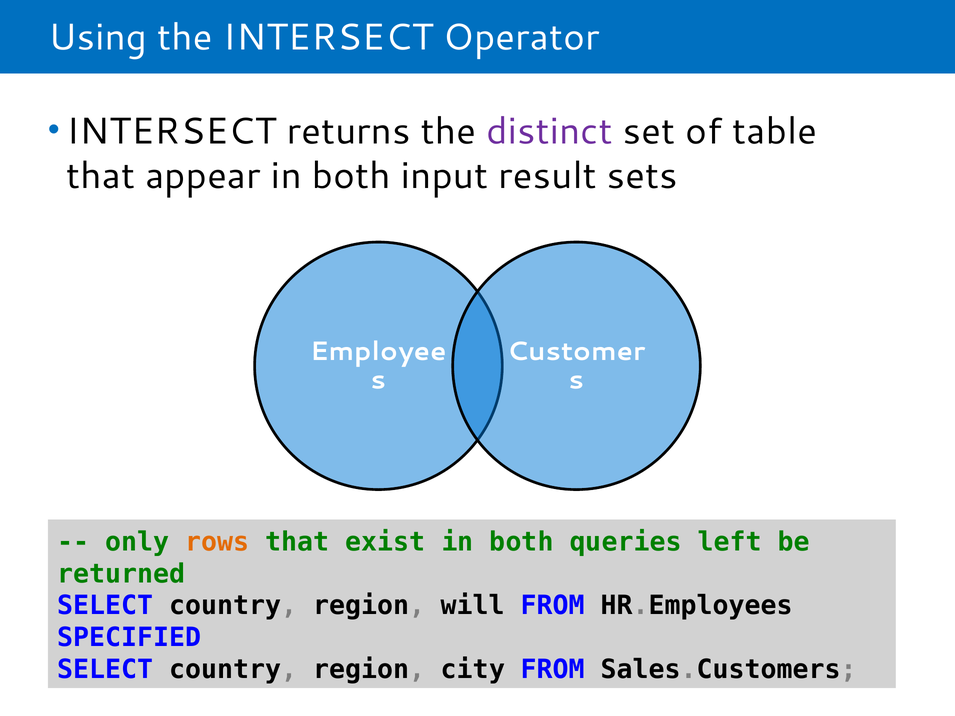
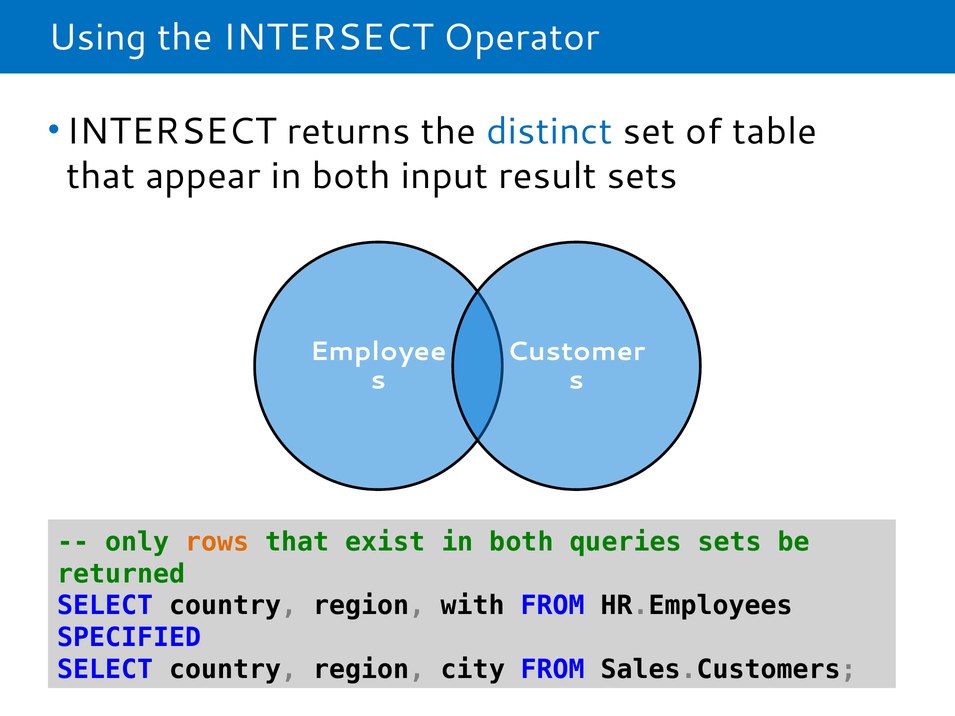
distinct colour: purple -> blue
queries left: left -> sets
will: will -> with
